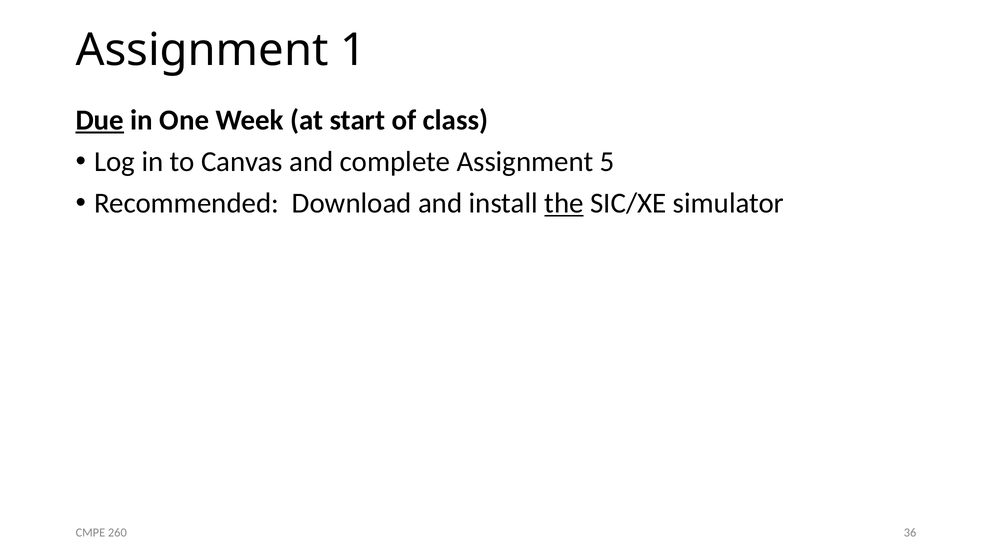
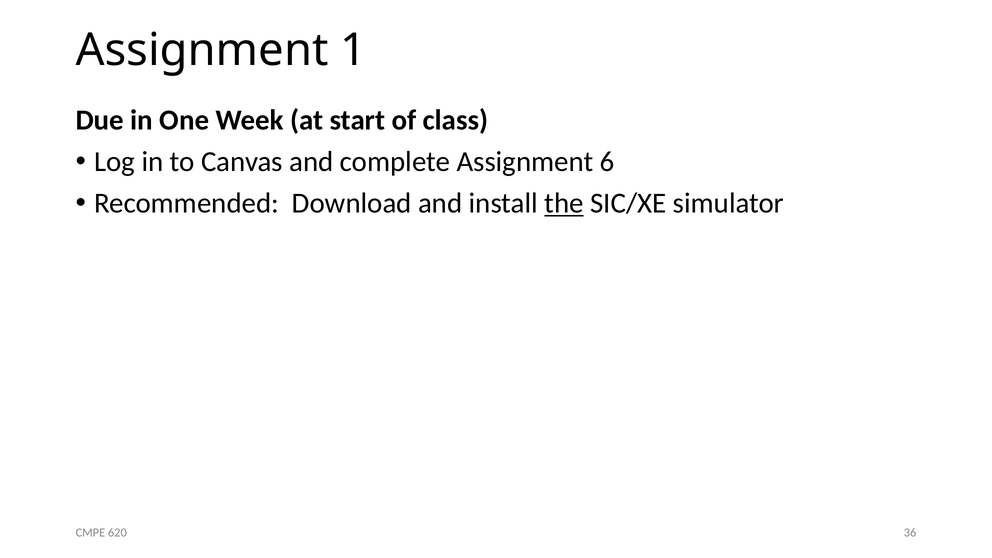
Due underline: present -> none
5: 5 -> 6
260: 260 -> 620
